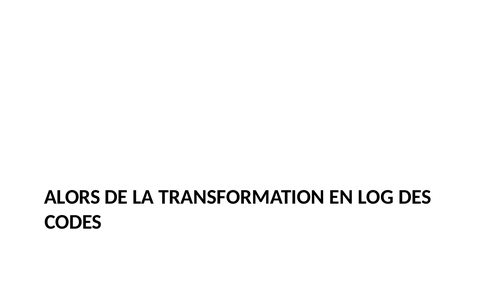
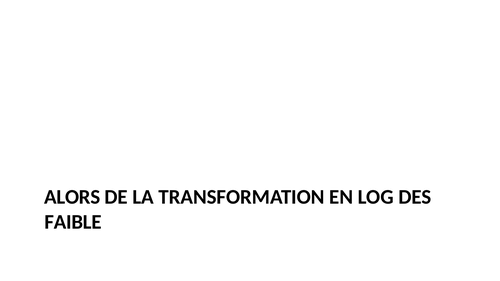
CODES: CODES -> FAIBLE
